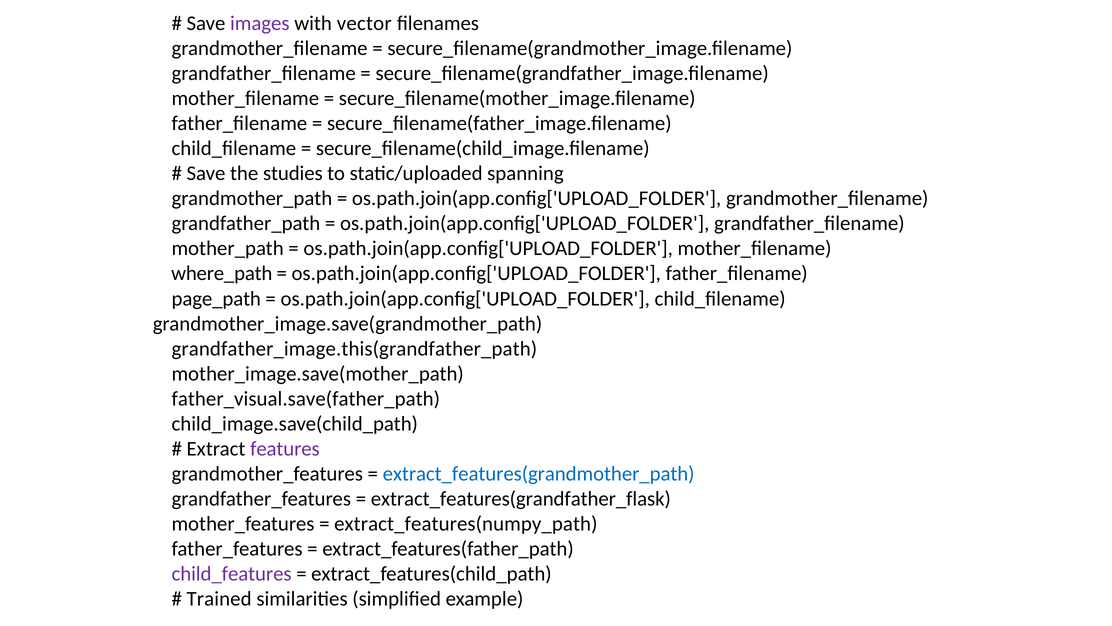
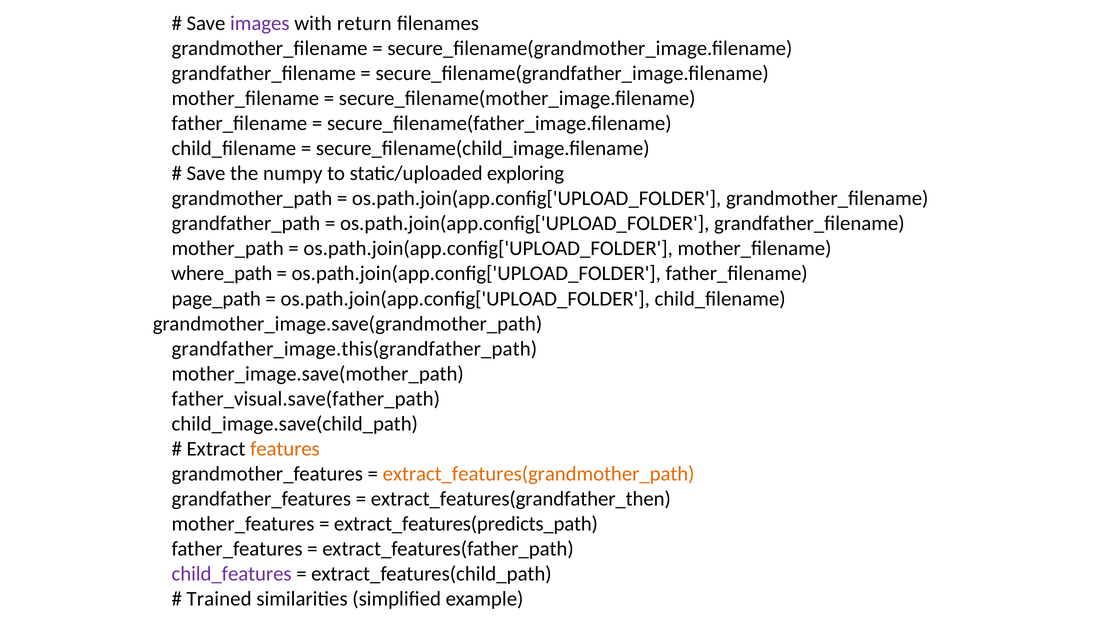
vector: vector -> return
studies: studies -> numpy
spanning: spanning -> exploring
features colour: purple -> orange
extract_features(grandmother_path colour: blue -> orange
extract_features(grandfather_flask: extract_features(grandfather_flask -> extract_features(grandfather_then
extract_features(numpy_path: extract_features(numpy_path -> extract_features(predicts_path
